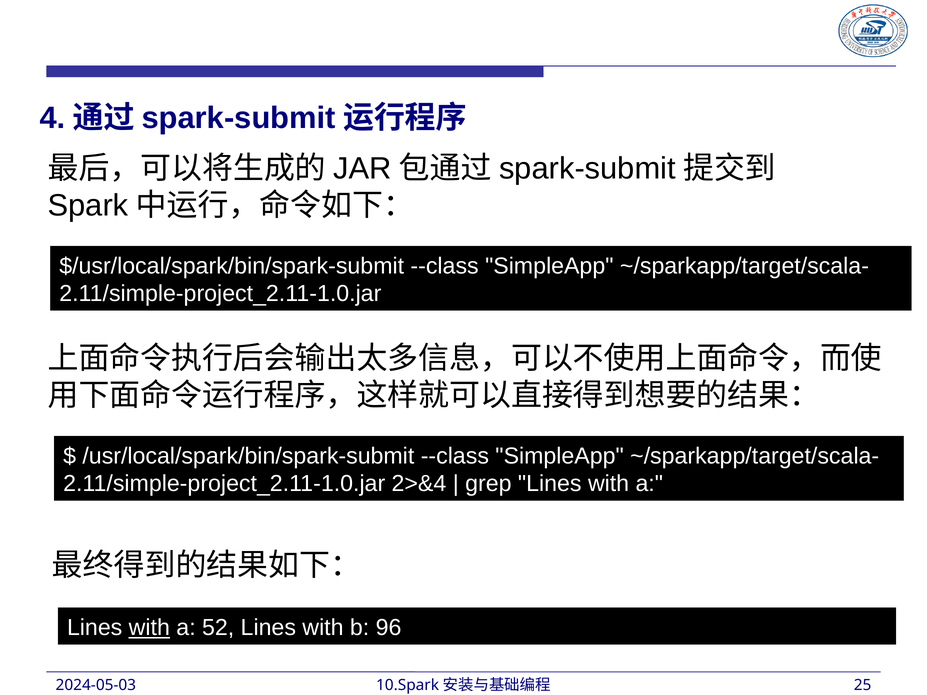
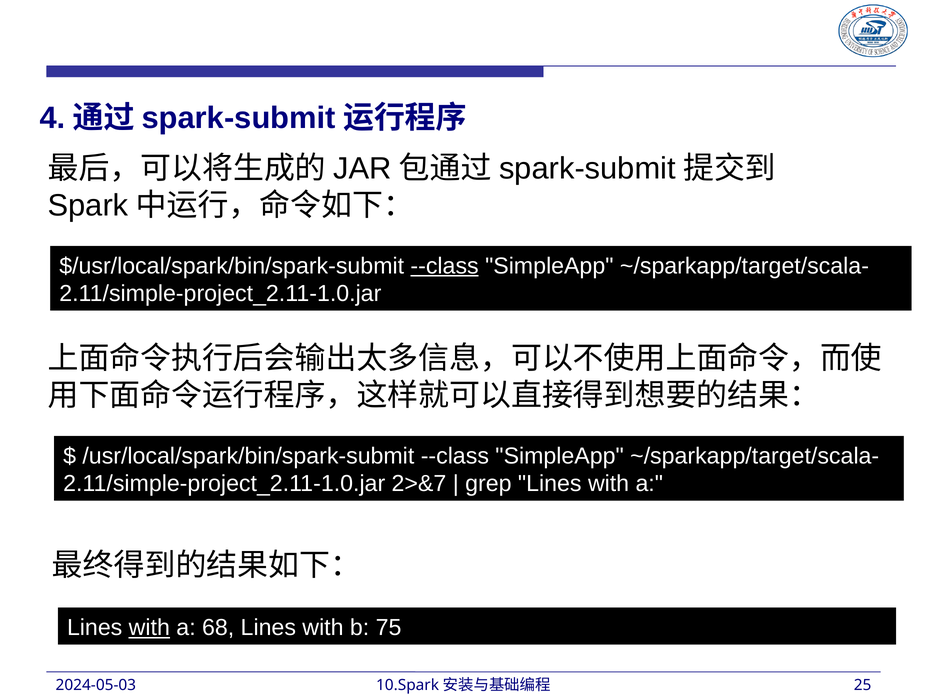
--class at (445, 266) underline: none -> present
2>&4: 2>&4 -> 2>&7
52: 52 -> 68
96: 96 -> 75
